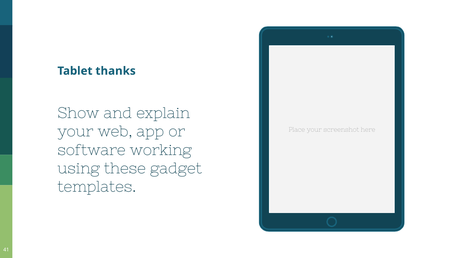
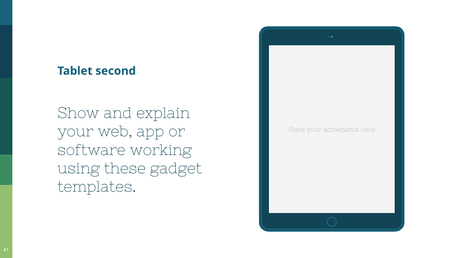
thanks: thanks -> second
